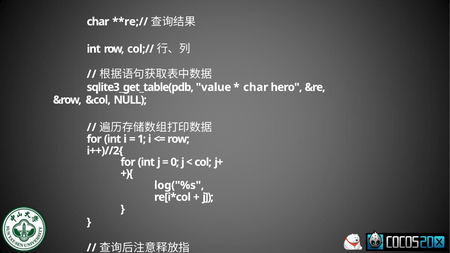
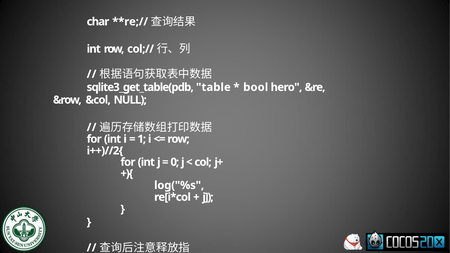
value: value -> table
char at (256, 87): char -> bool
